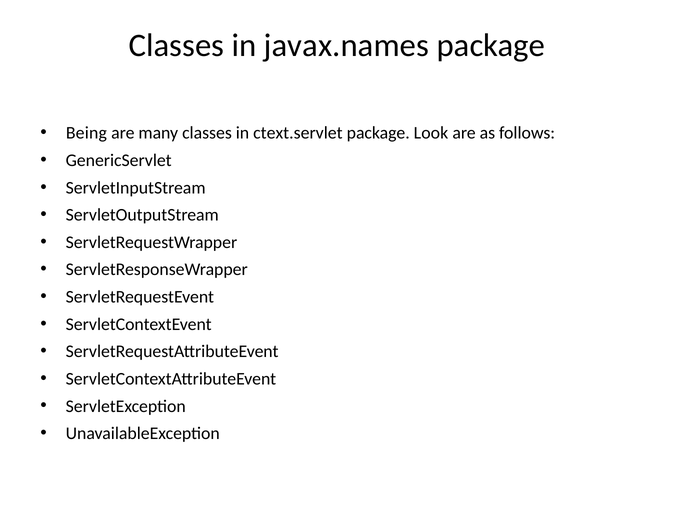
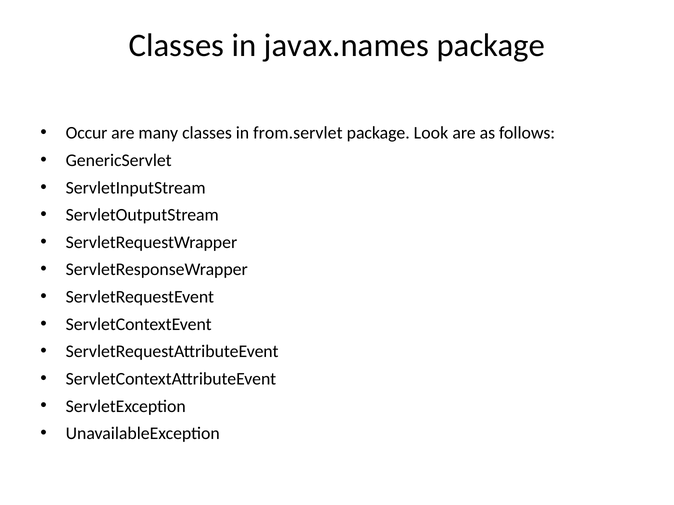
Being: Being -> Occur
ctext.servlet: ctext.servlet -> from.servlet
